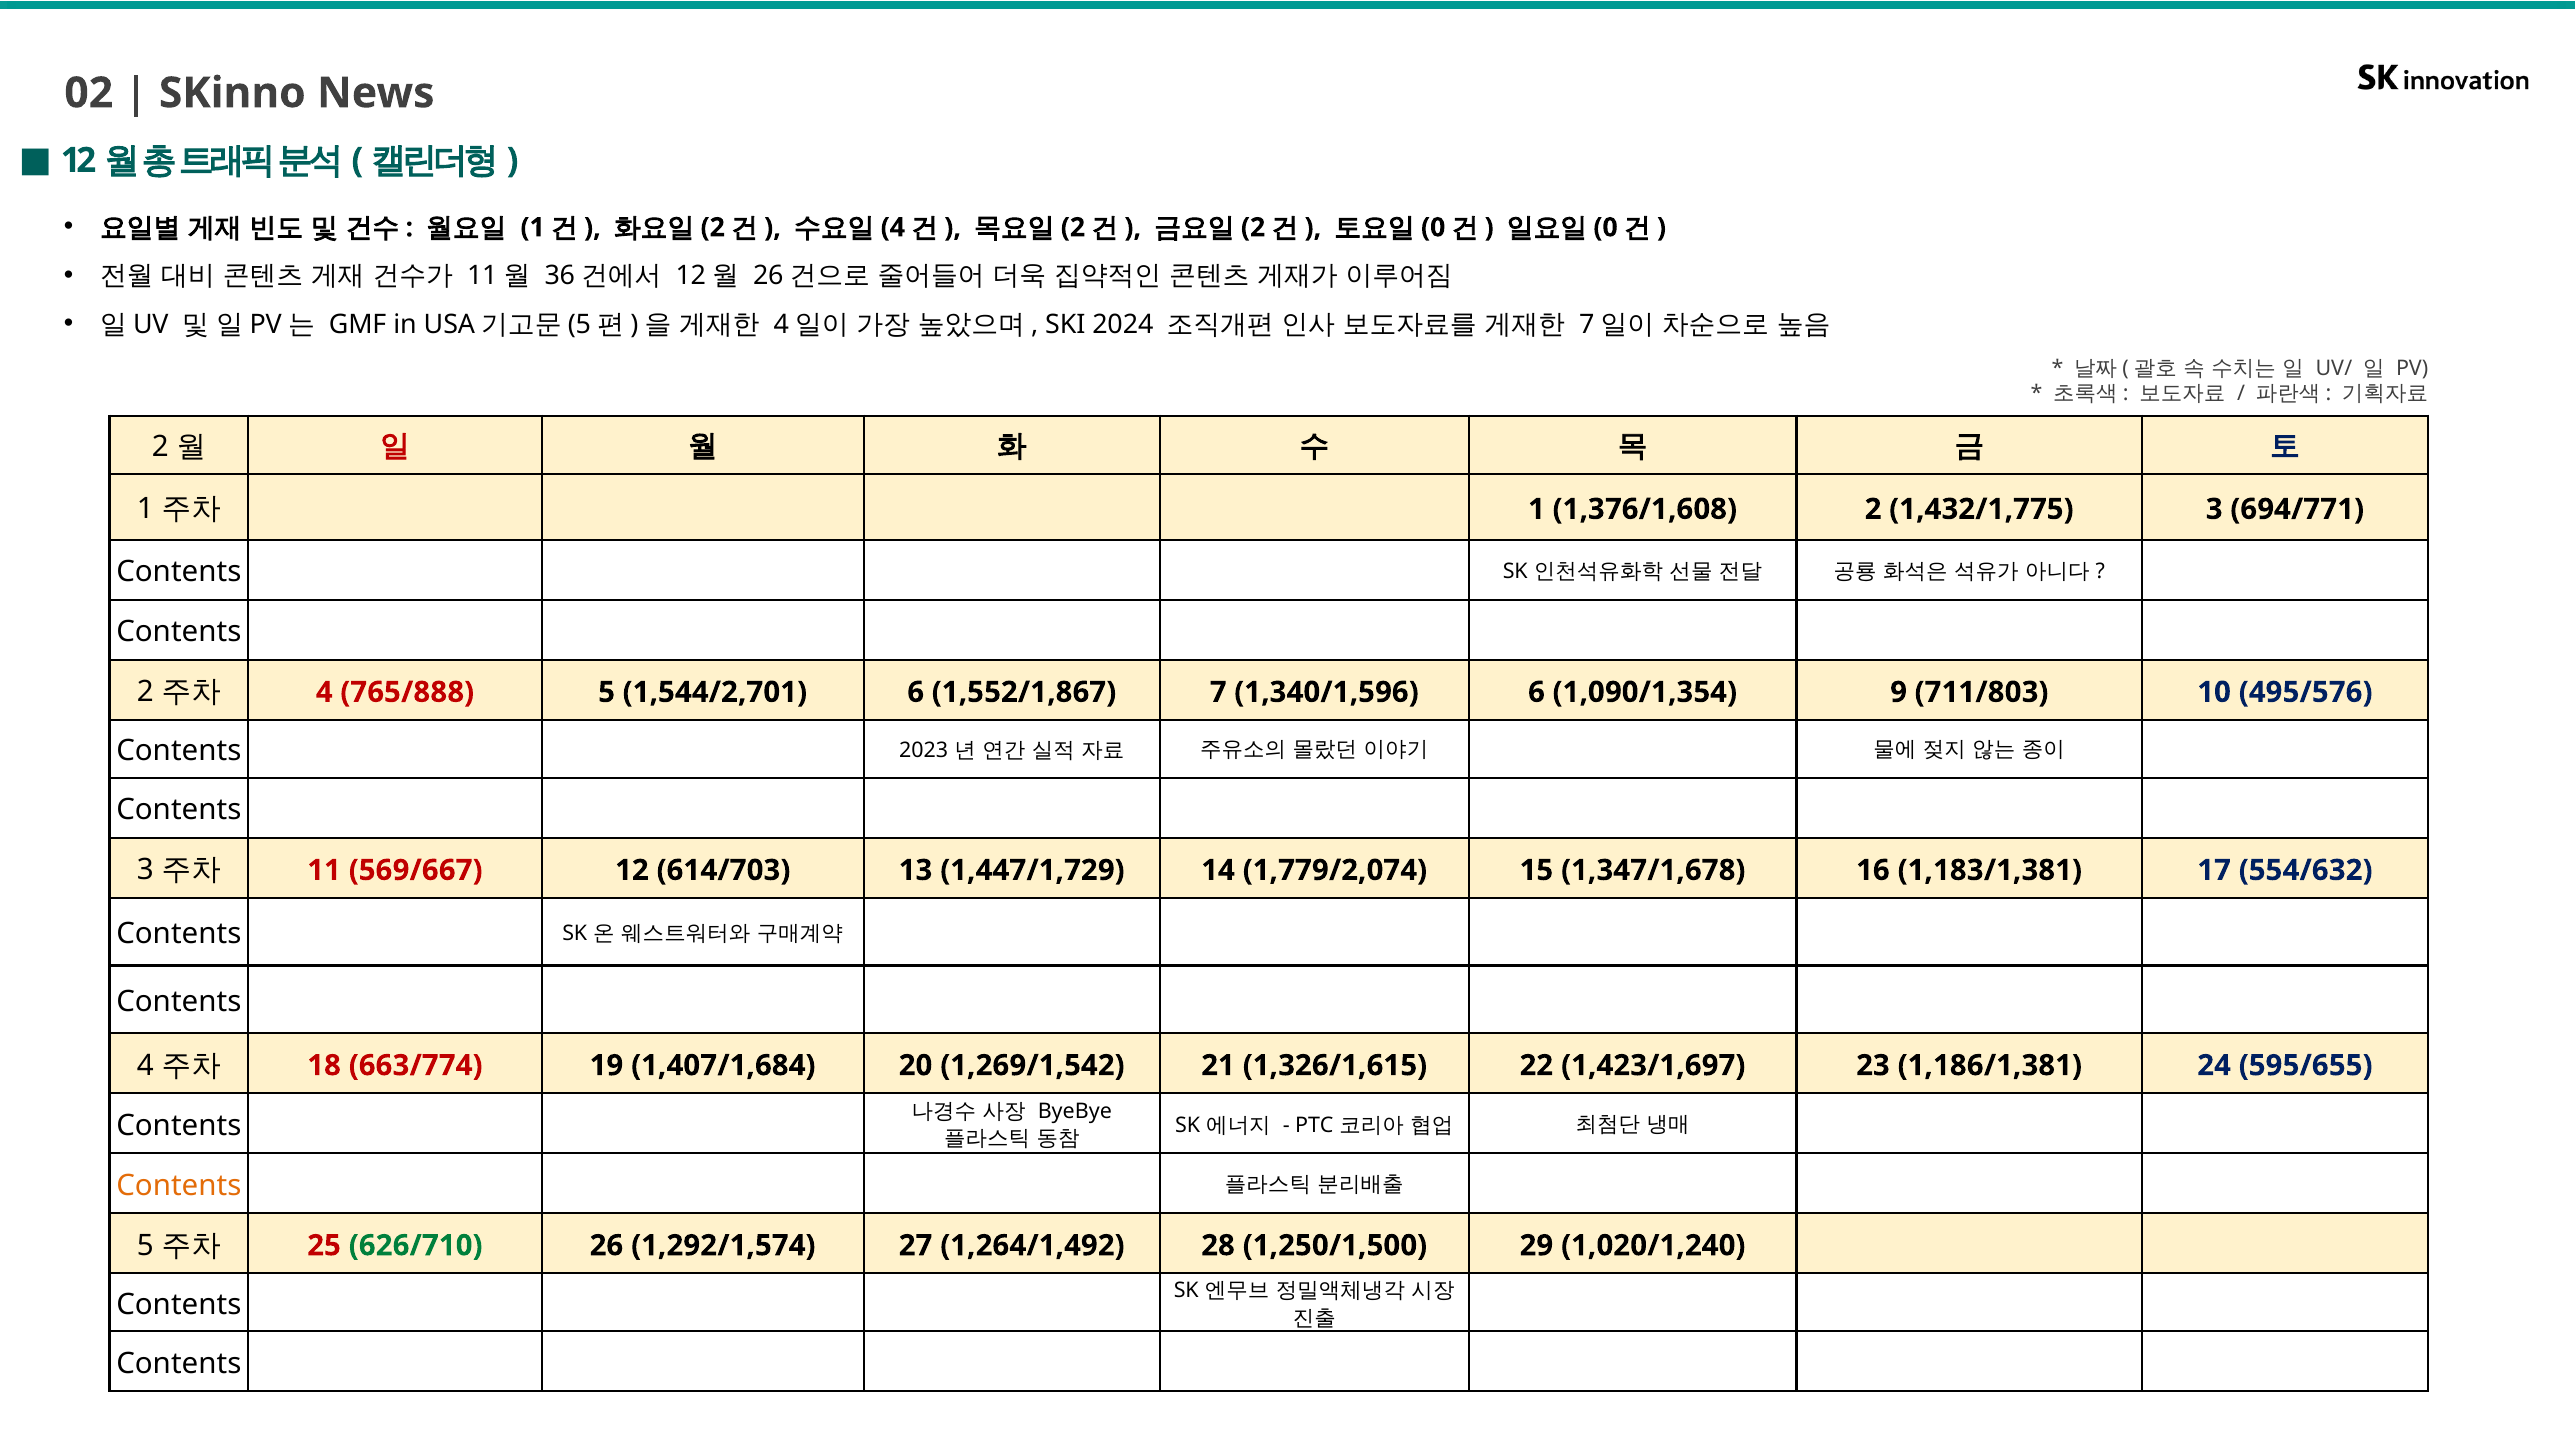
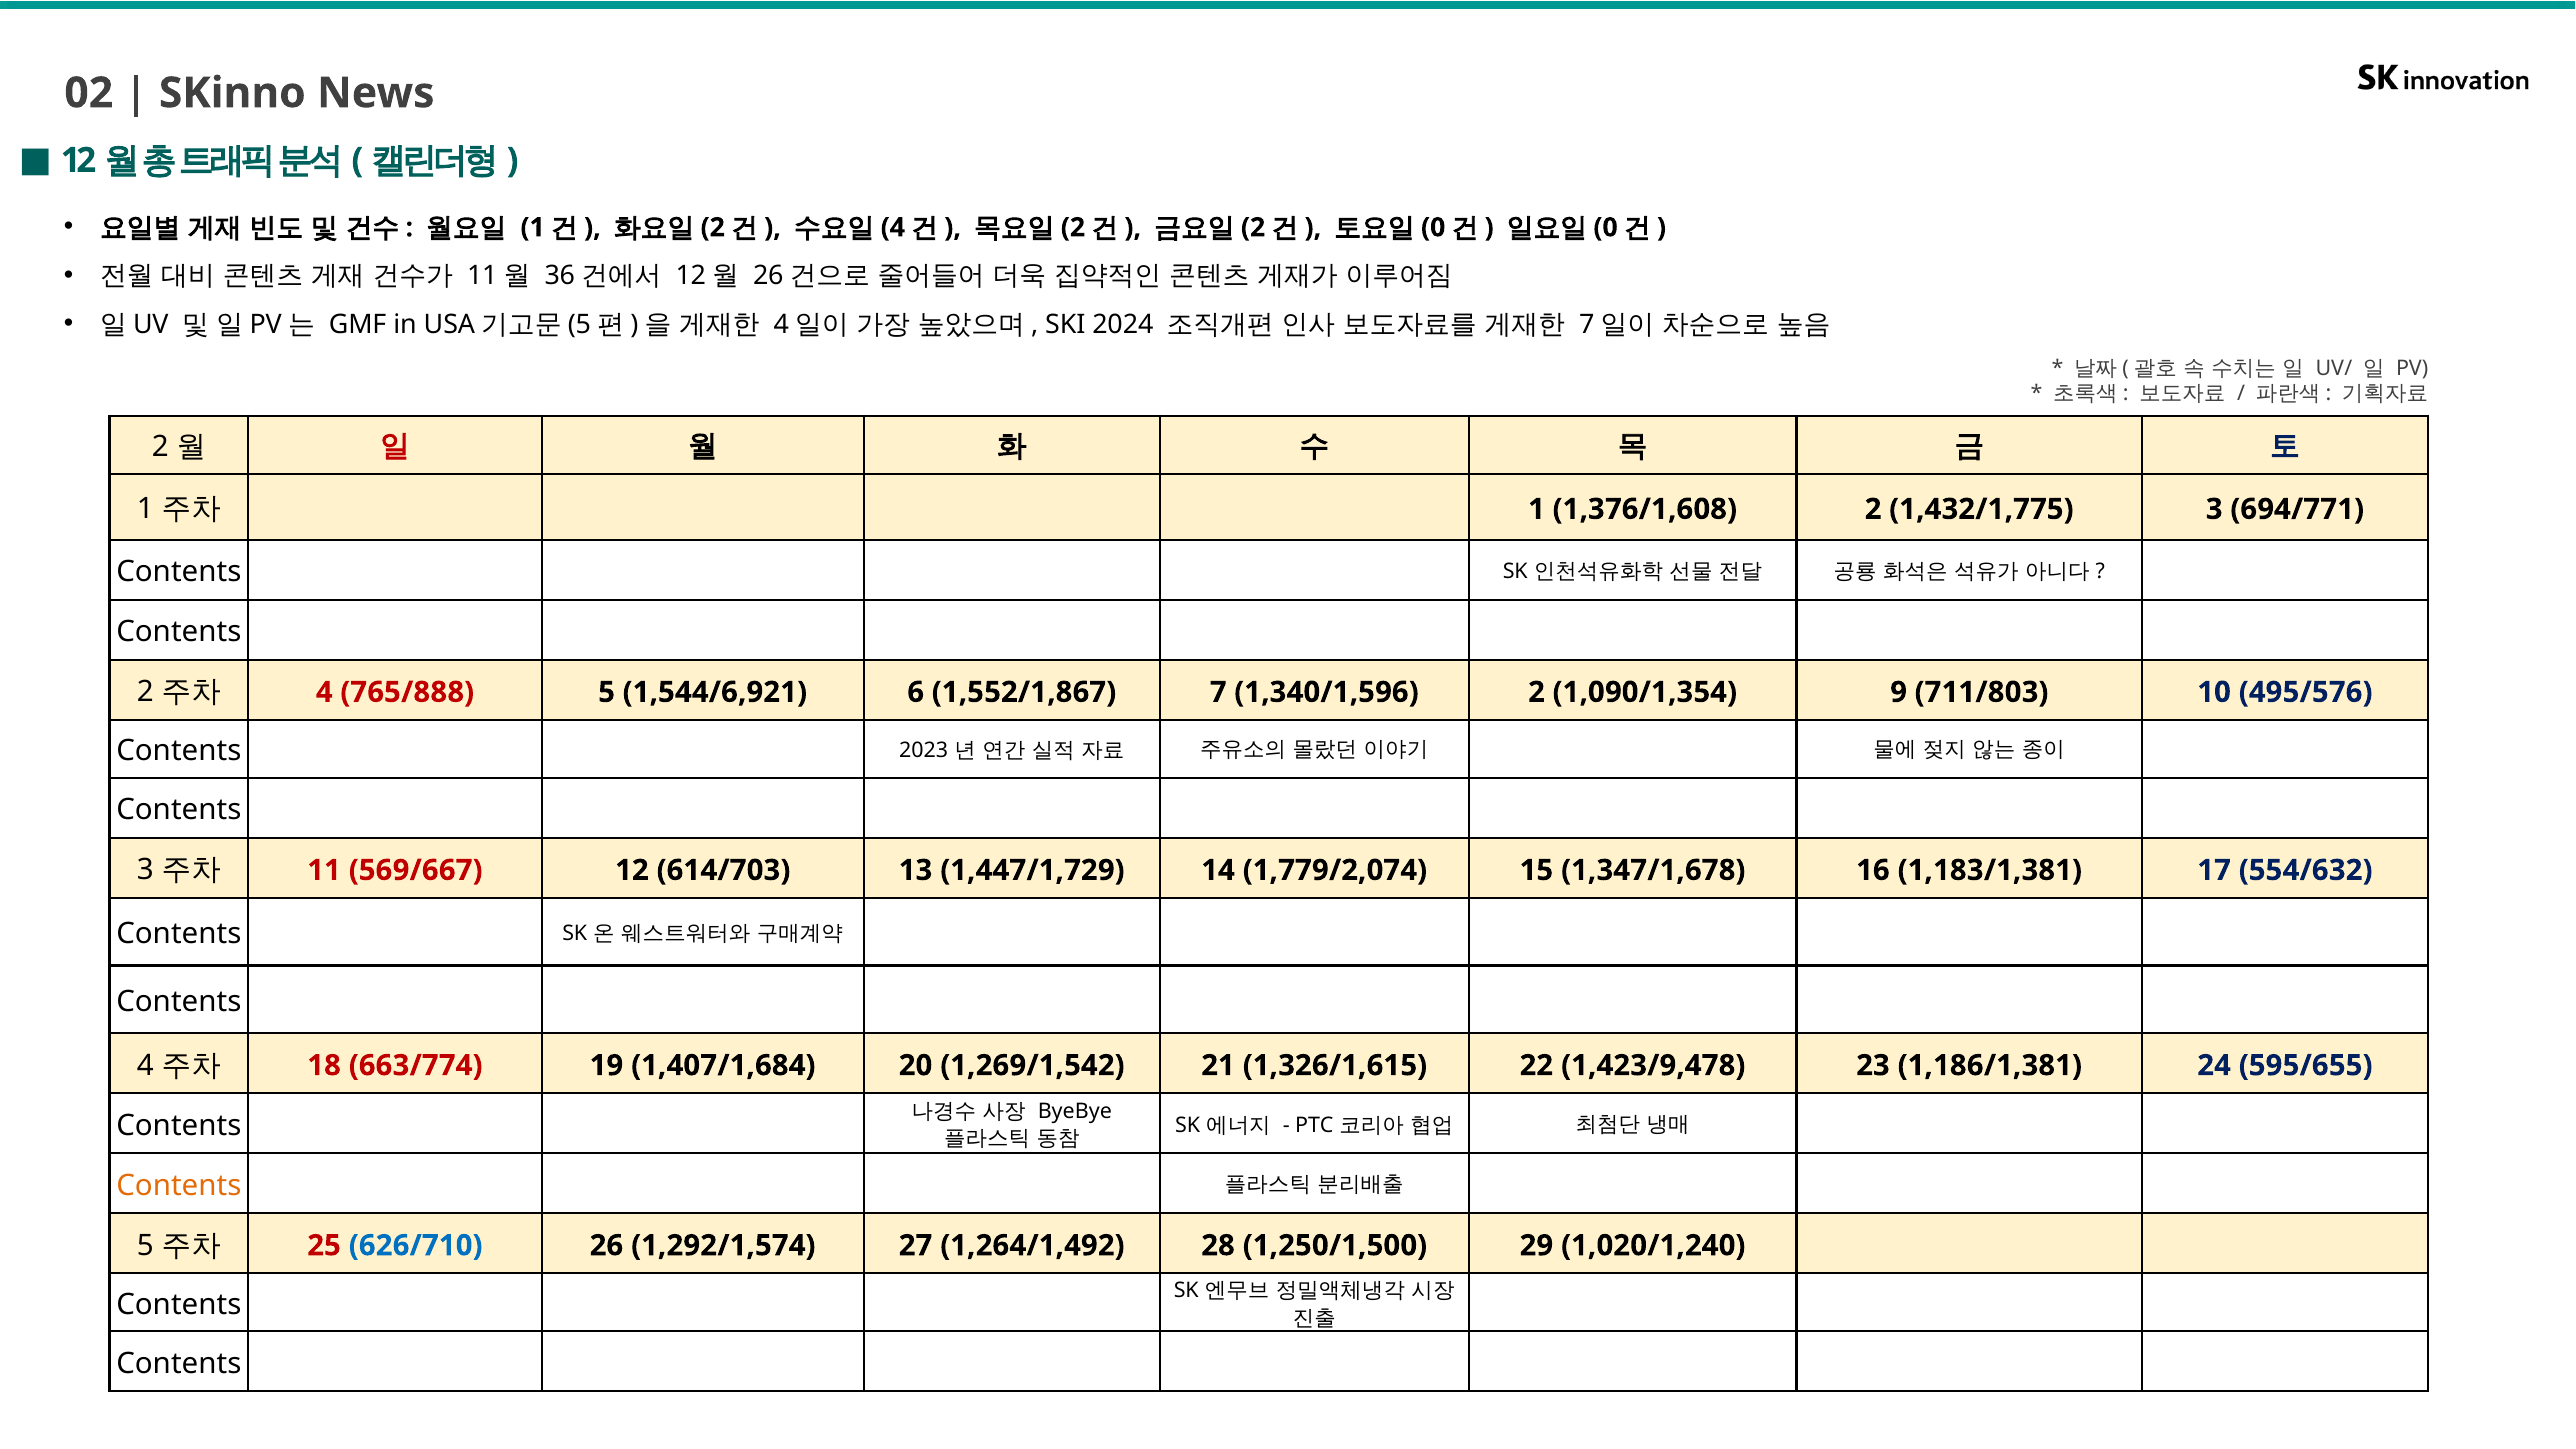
1,544/2,701: 1,544/2,701 -> 1,544/6,921
1,340/1,596 6: 6 -> 2
1,423/1,697: 1,423/1,697 -> 1,423/9,478
626/710 colour: green -> blue
